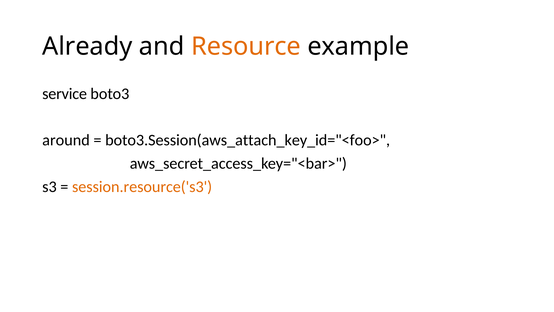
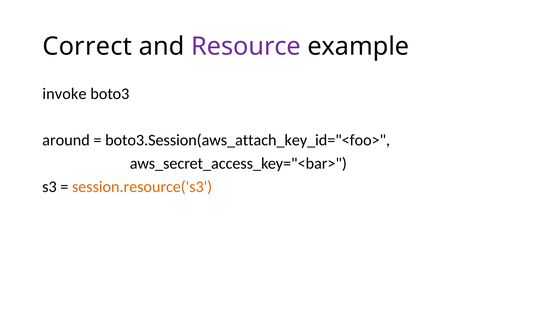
Already: Already -> Correct
Resource colour: orange -> purple
service: service -> invoke
